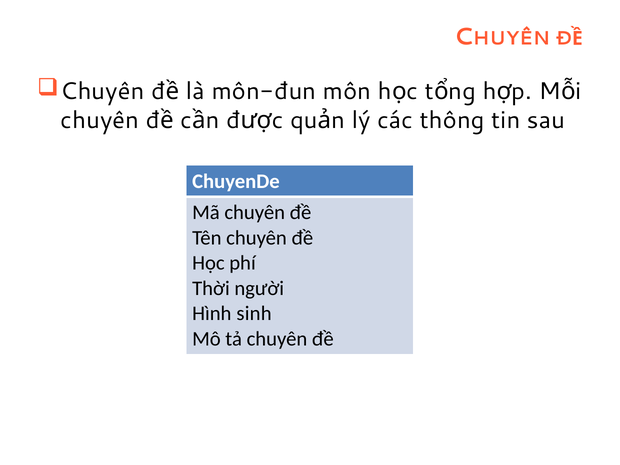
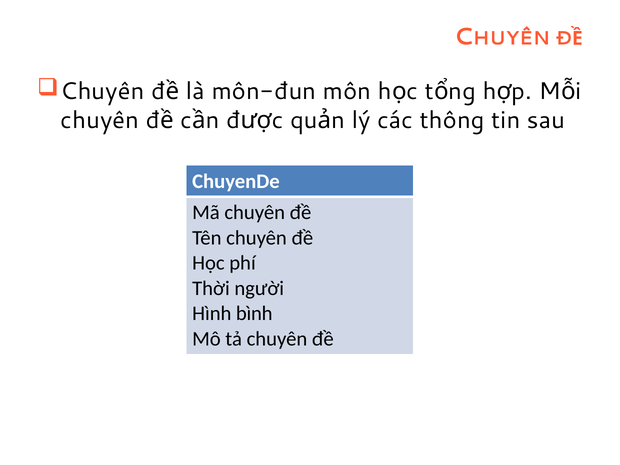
sinh: sinh -> bình
